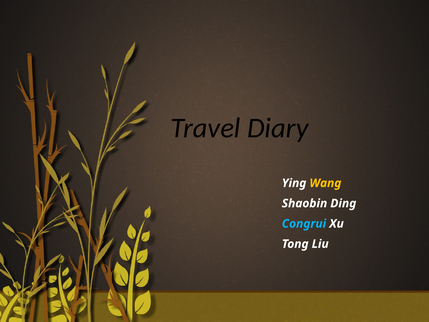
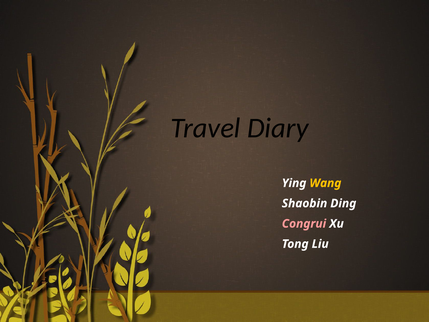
Congrui colour: light blue -> pink
